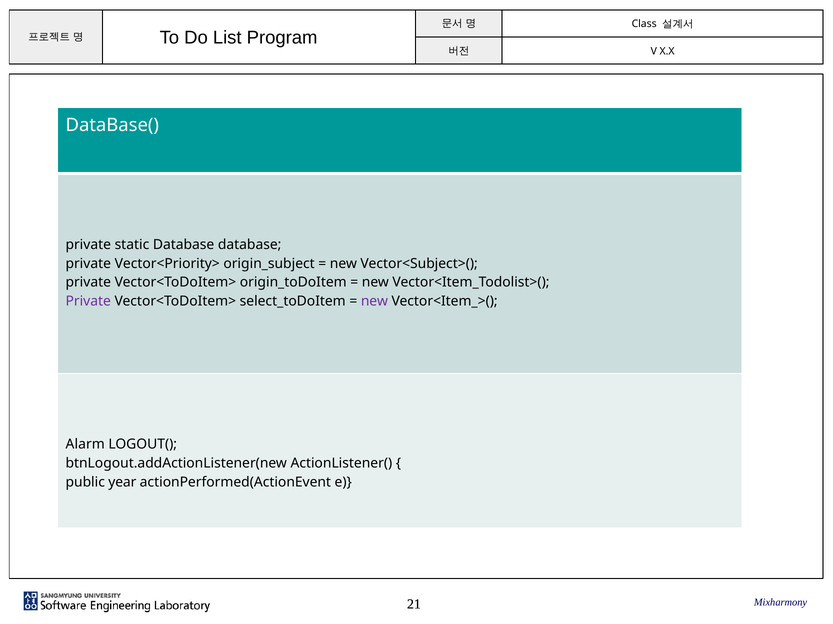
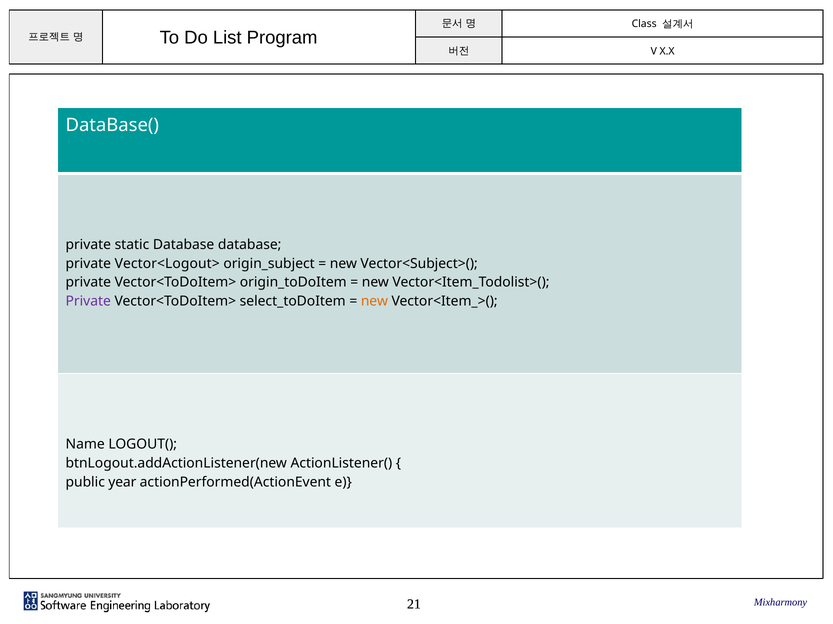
Vector<Priority>: Vector<Priority> -> Vector<Logout>
new at (374, 302) colour: purple -> orange
Alarm: Alarm -> Name
